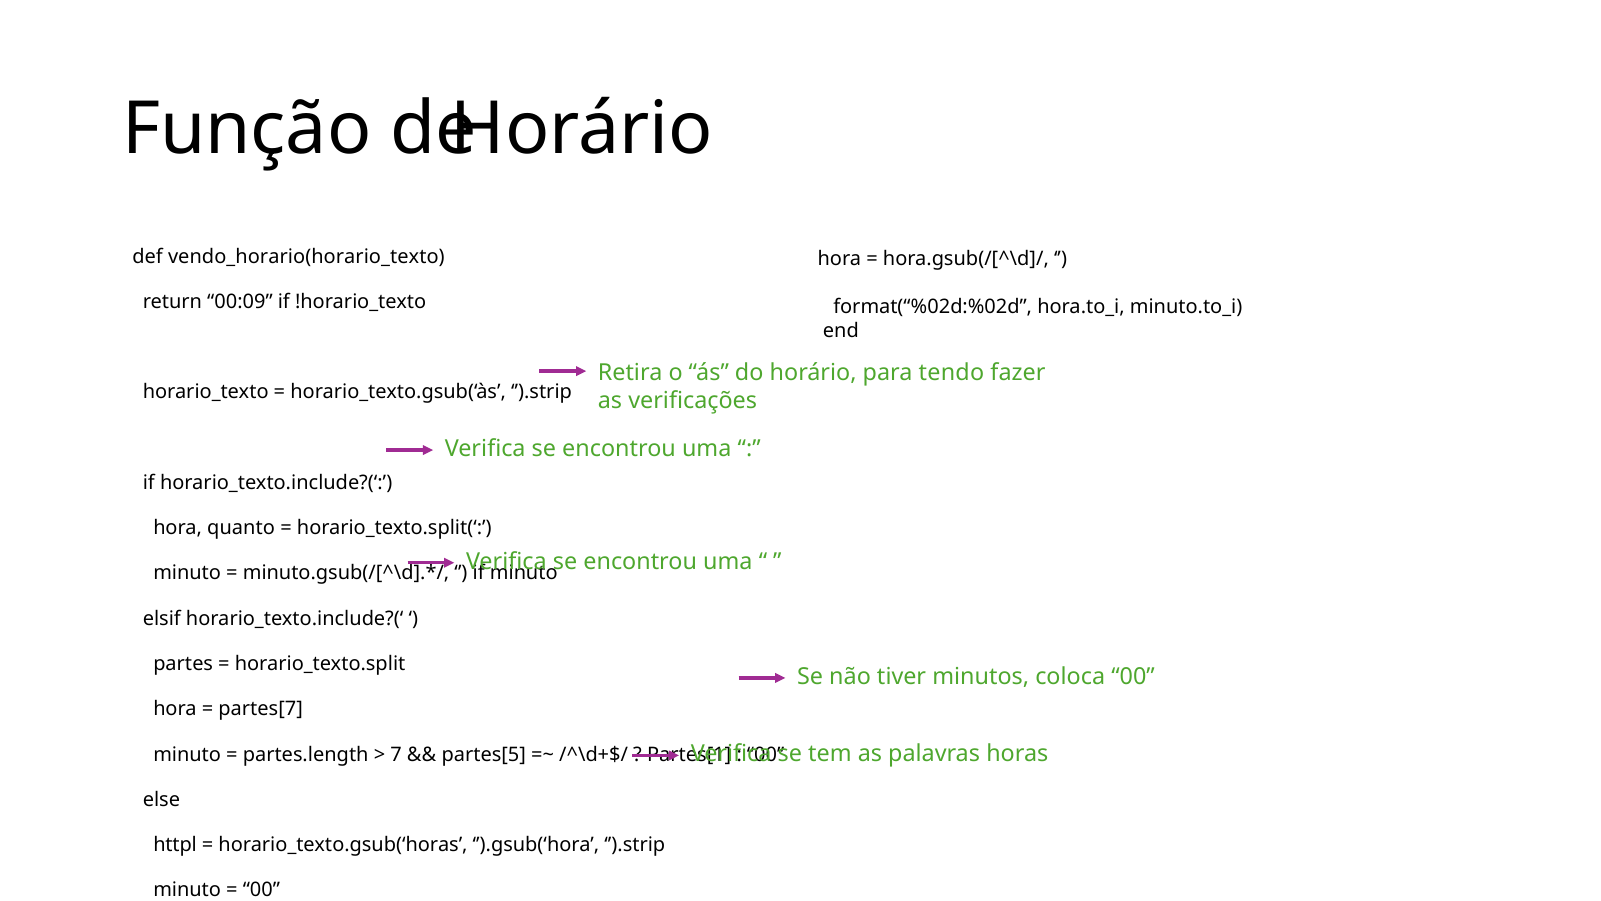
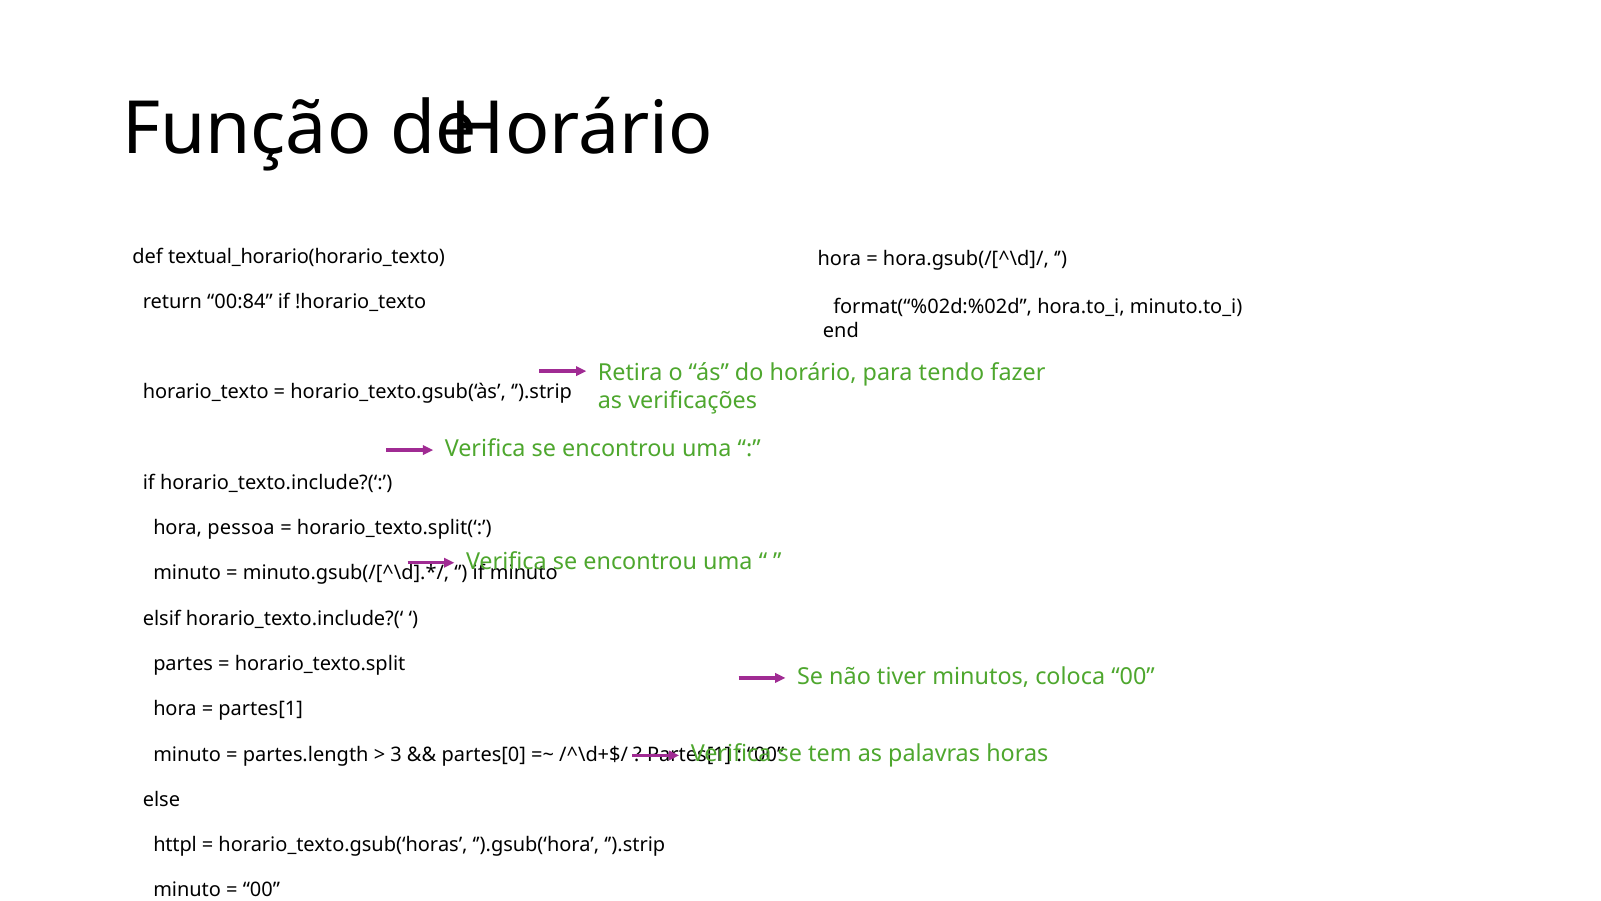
vendo_horario(horario_texto: vendo_horario(horario_texto -> textual_horario(horario_texto
00:09: 00:09 -> 00:84
quanto: quanto -> pessoa
partes[7 at (261, 709): partes[7 -> partes[1
7: 7 -> 3
partes[5: partes[5 -> partes[0
